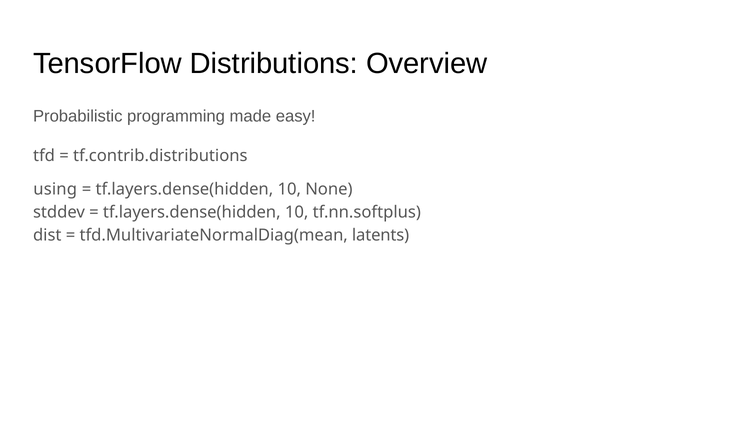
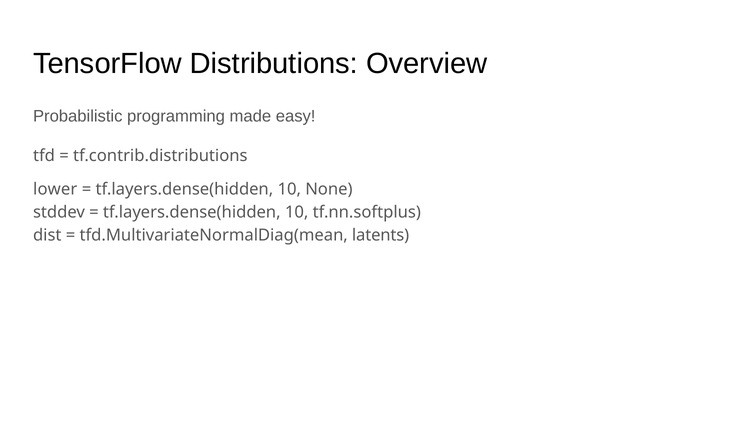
using: using -> lower
